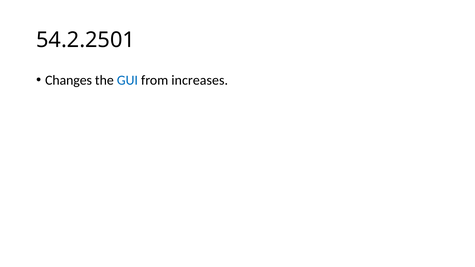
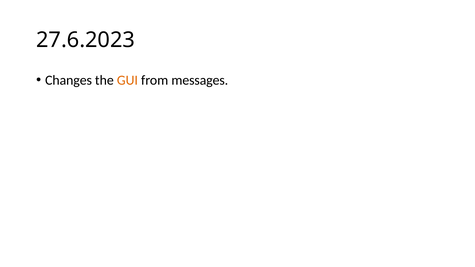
54.2.2501: 54.2.2501 -> 27.6.2023
GUI colour: blue -> orange
increases: increases -> messages
